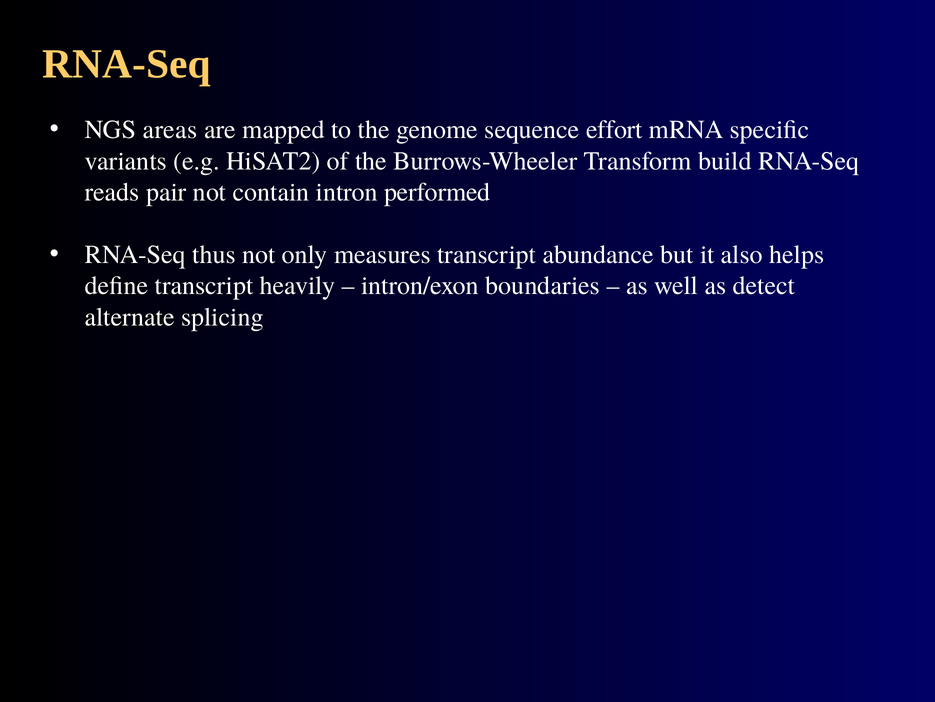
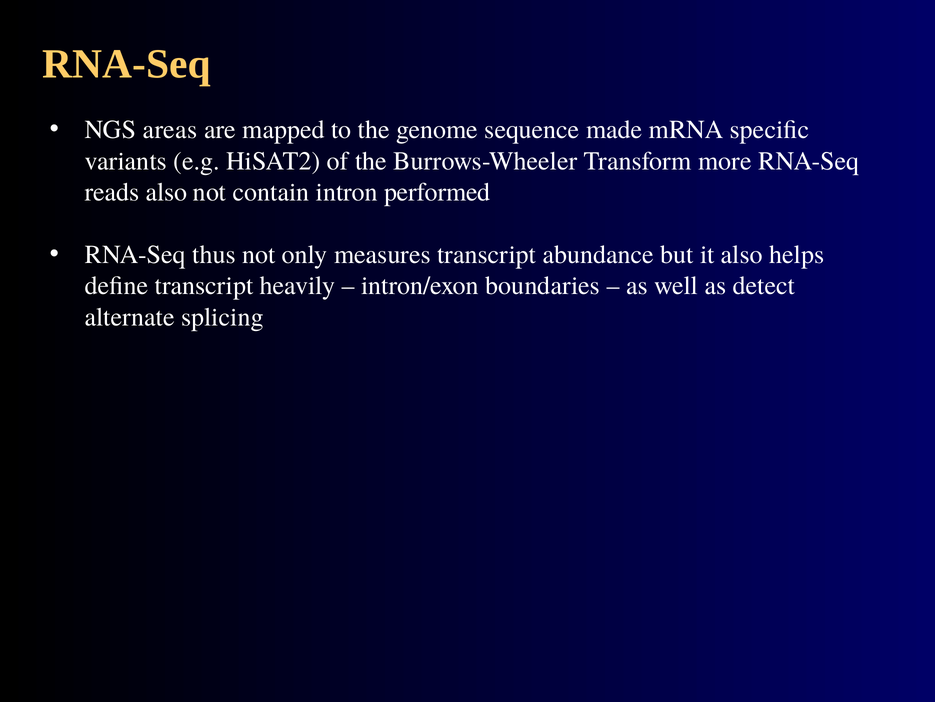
effort: effort -> made
build: build -> more
reads pair: pair -> also
